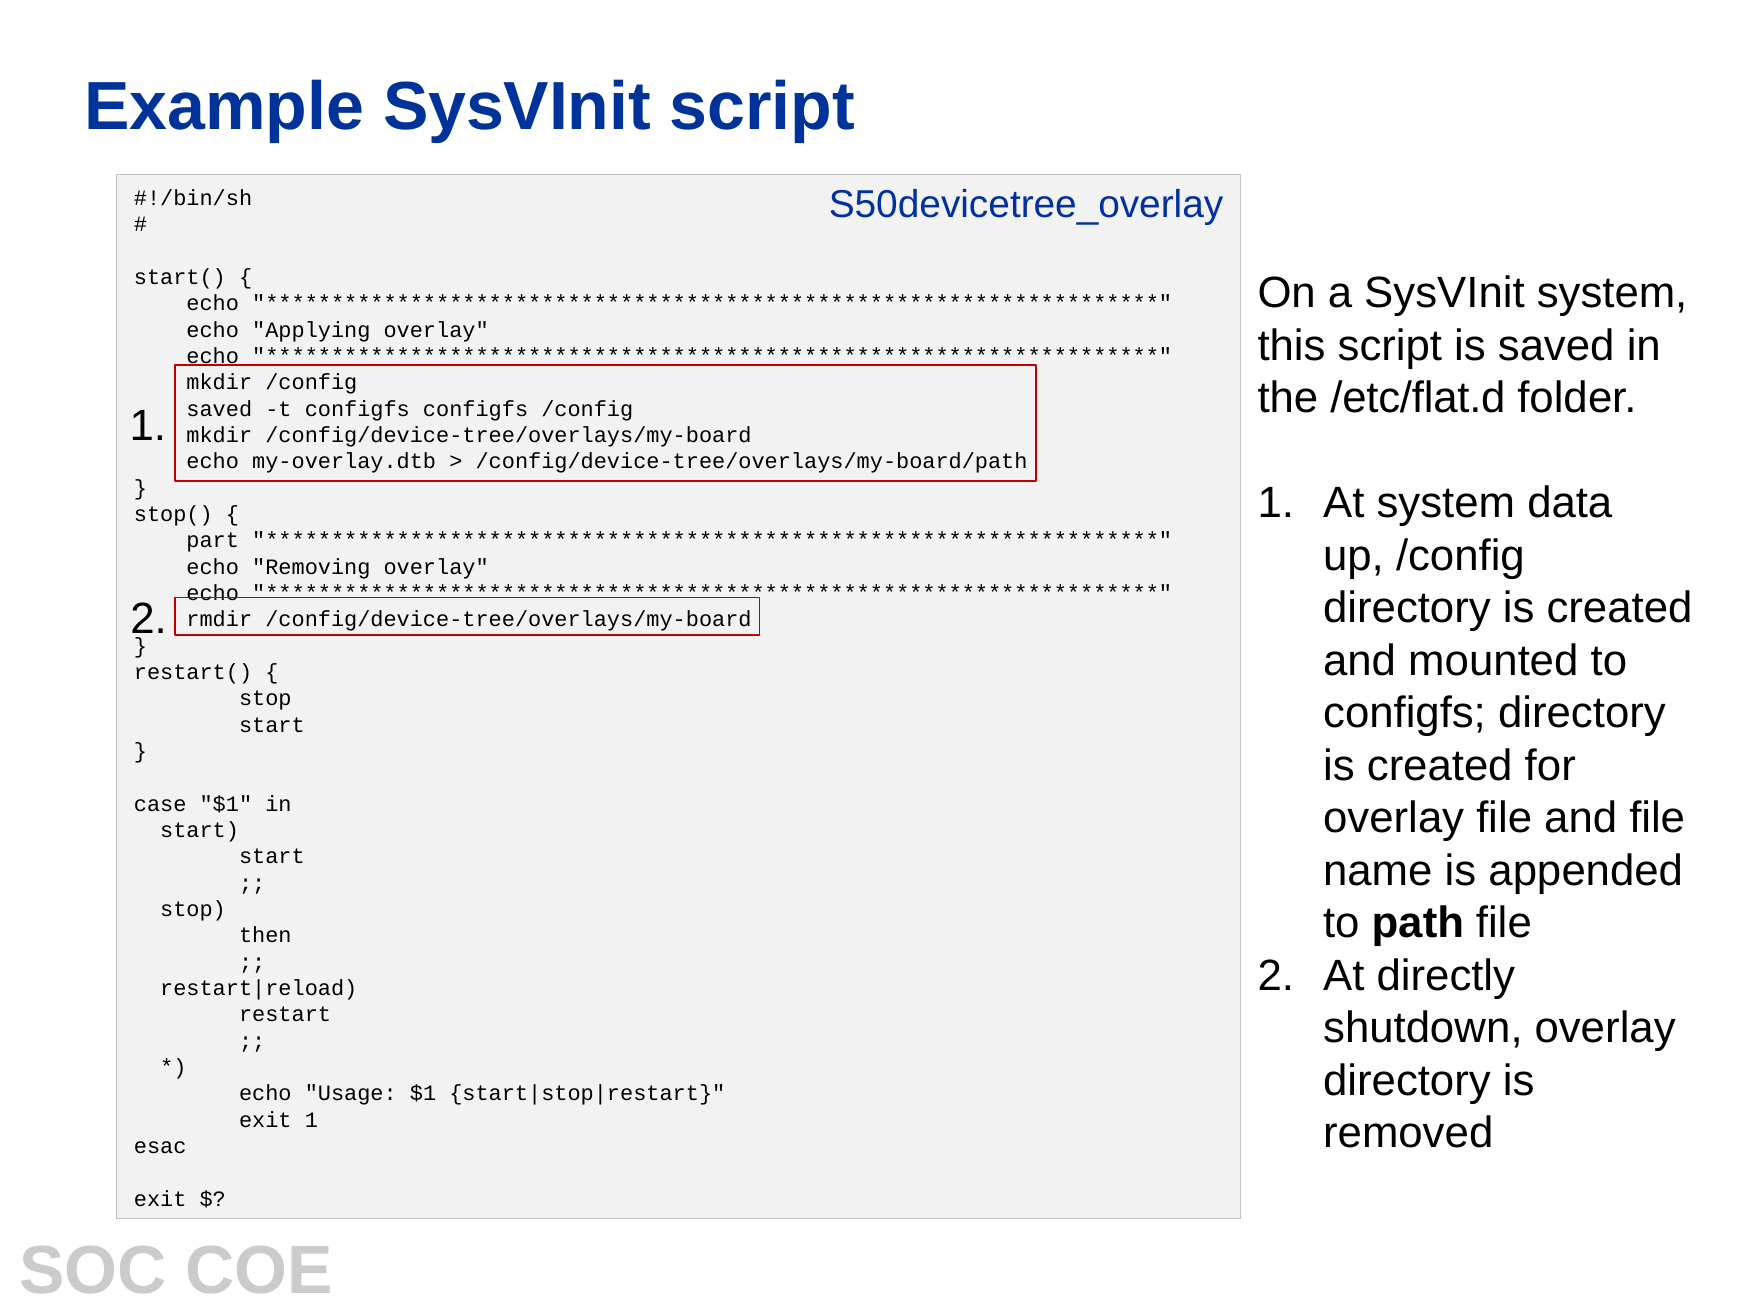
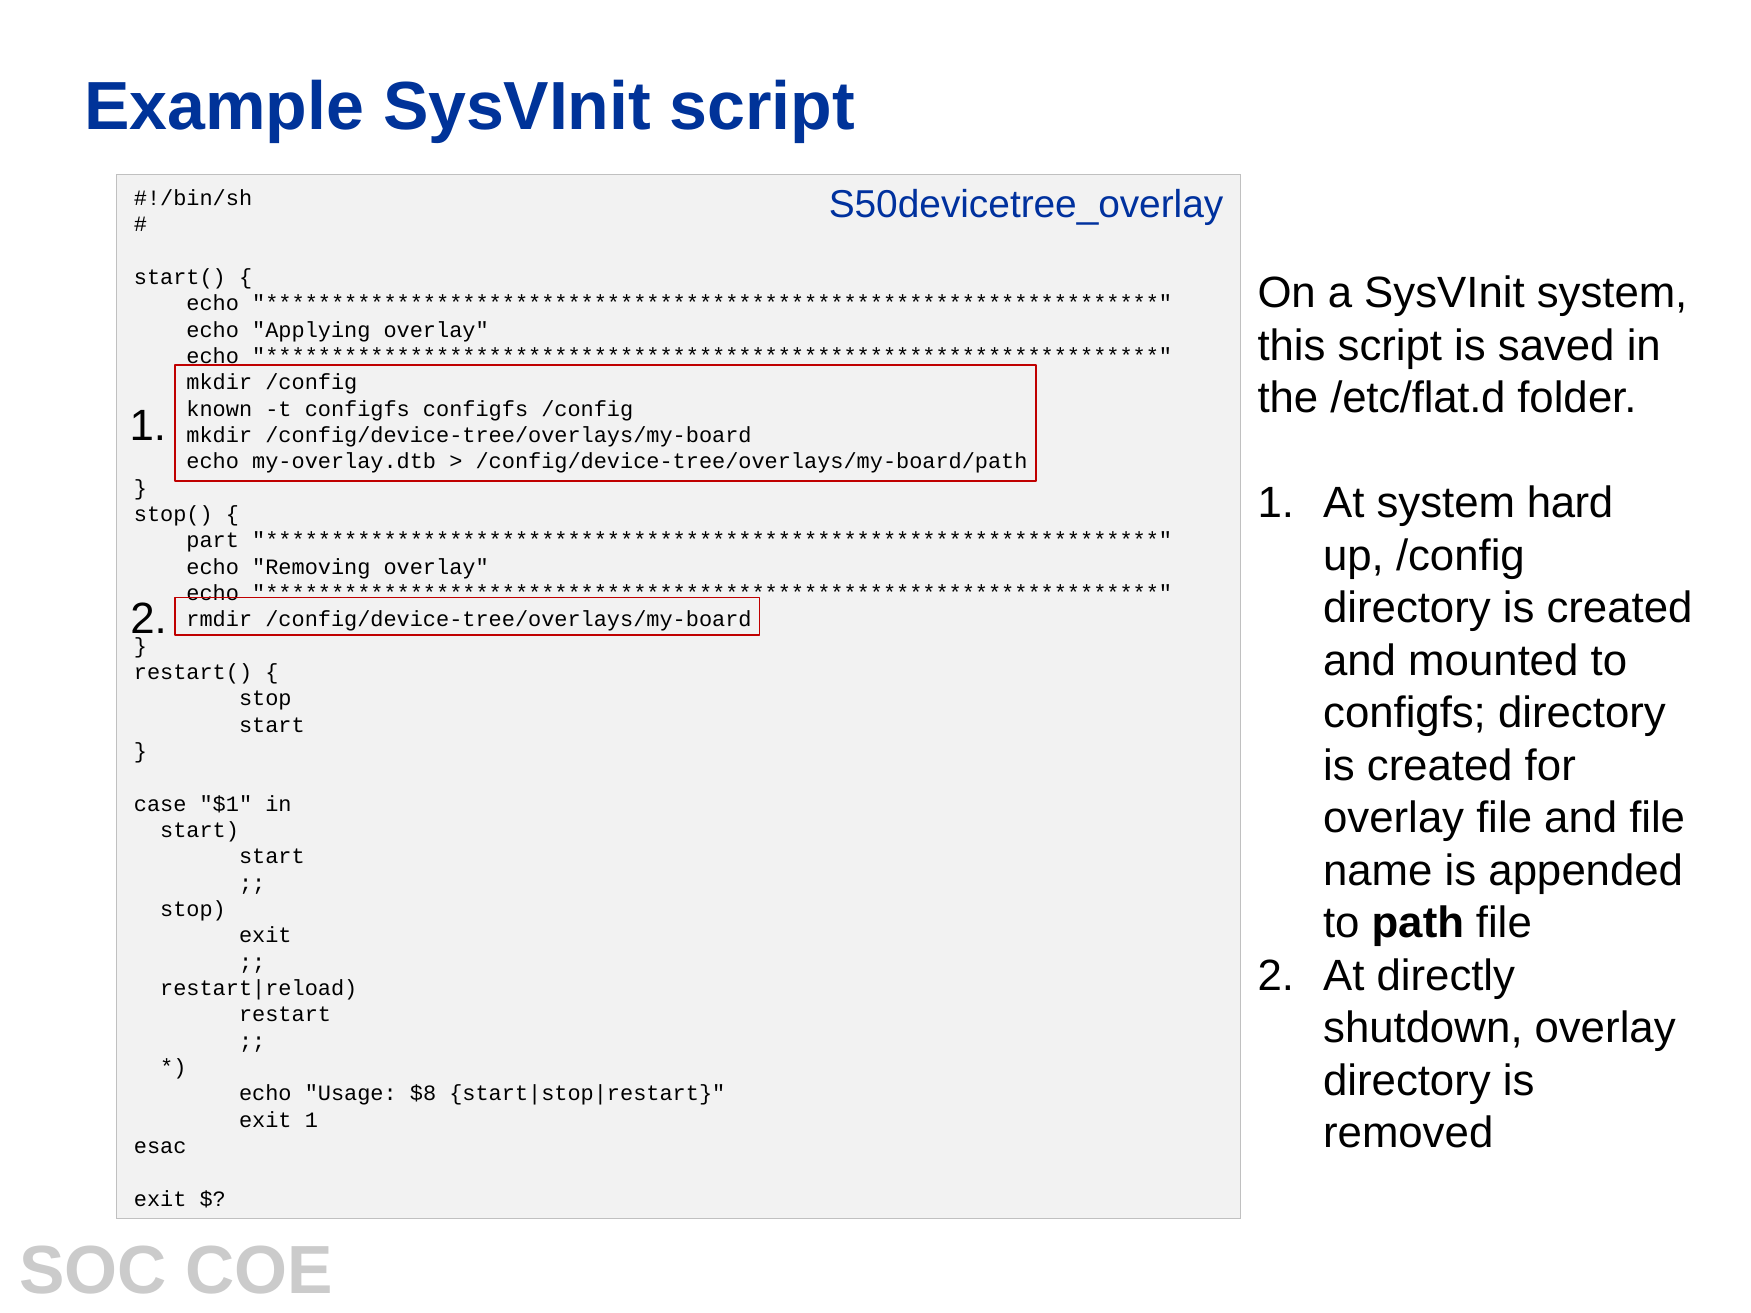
saved at (219, 409): saved -> known
data: data -> hard
then at (265, 936): then -> exit
Usage $1: $1 -> $8
